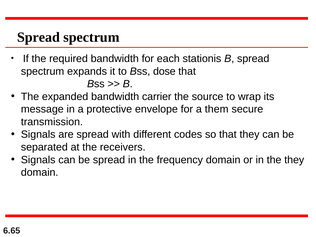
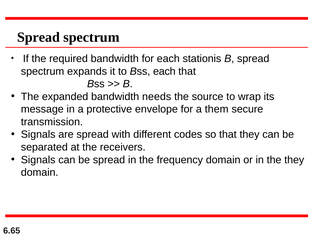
Bss dose: dose -> each
carrier: carrier -> needs
